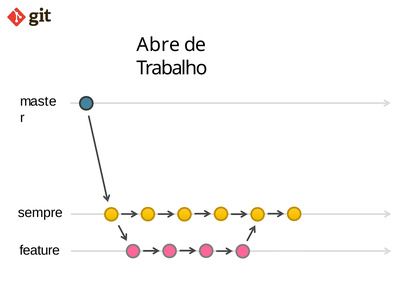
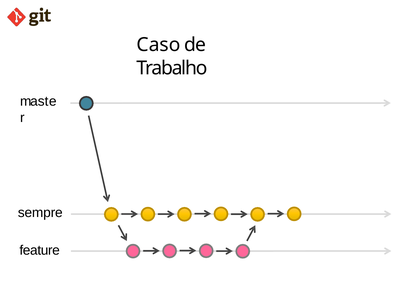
Abre: Abre -> Caso
